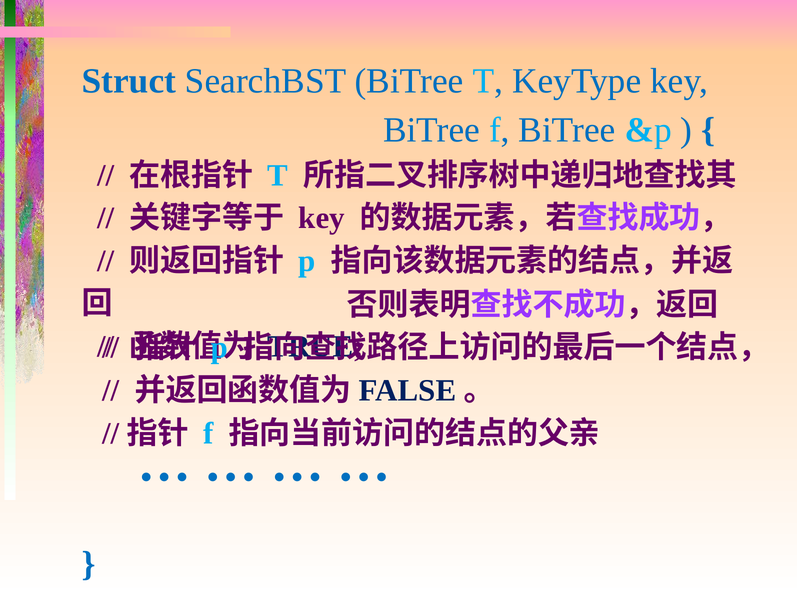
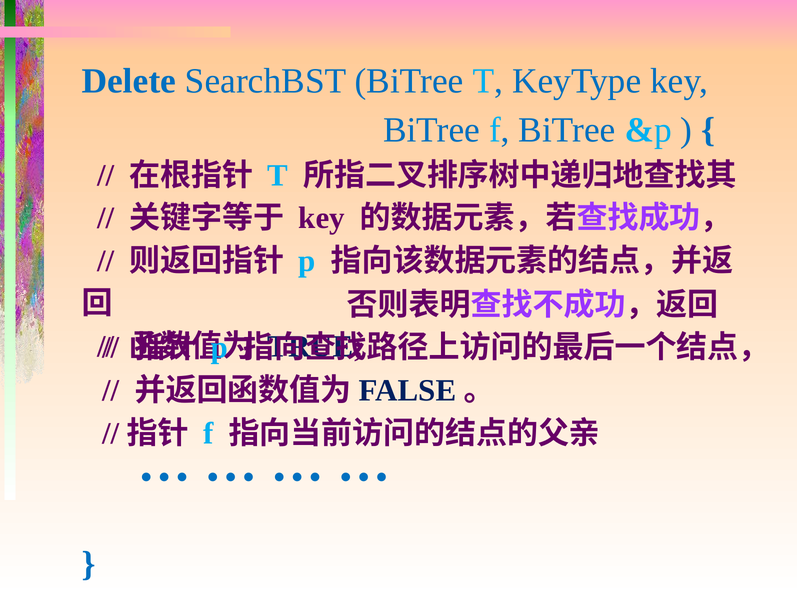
Struct: Struct -> Delete
